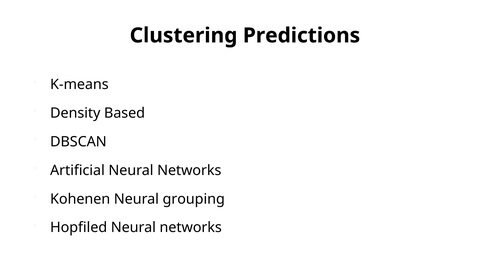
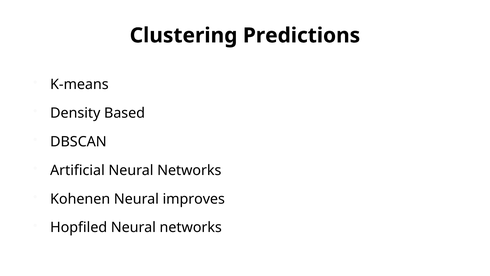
grouping: grouping -> improves
